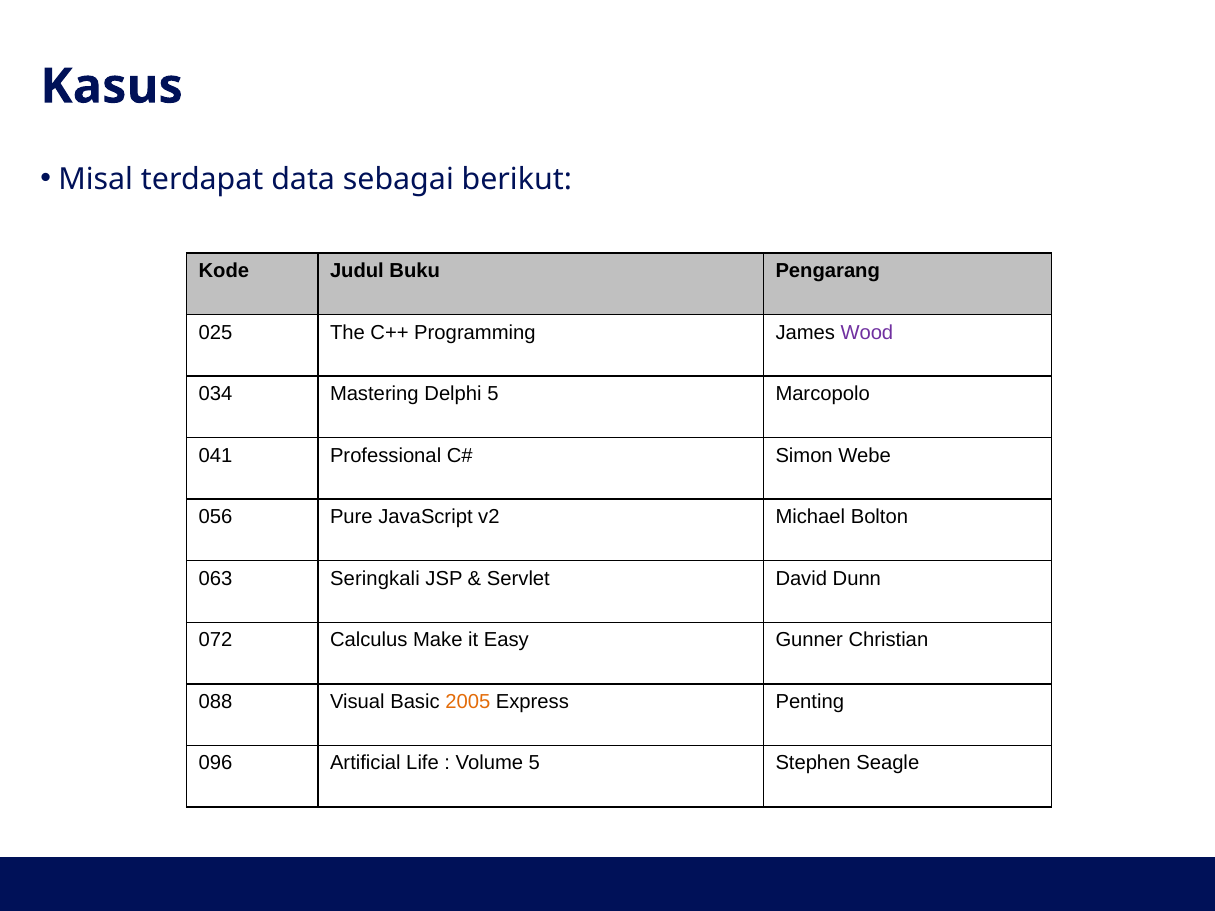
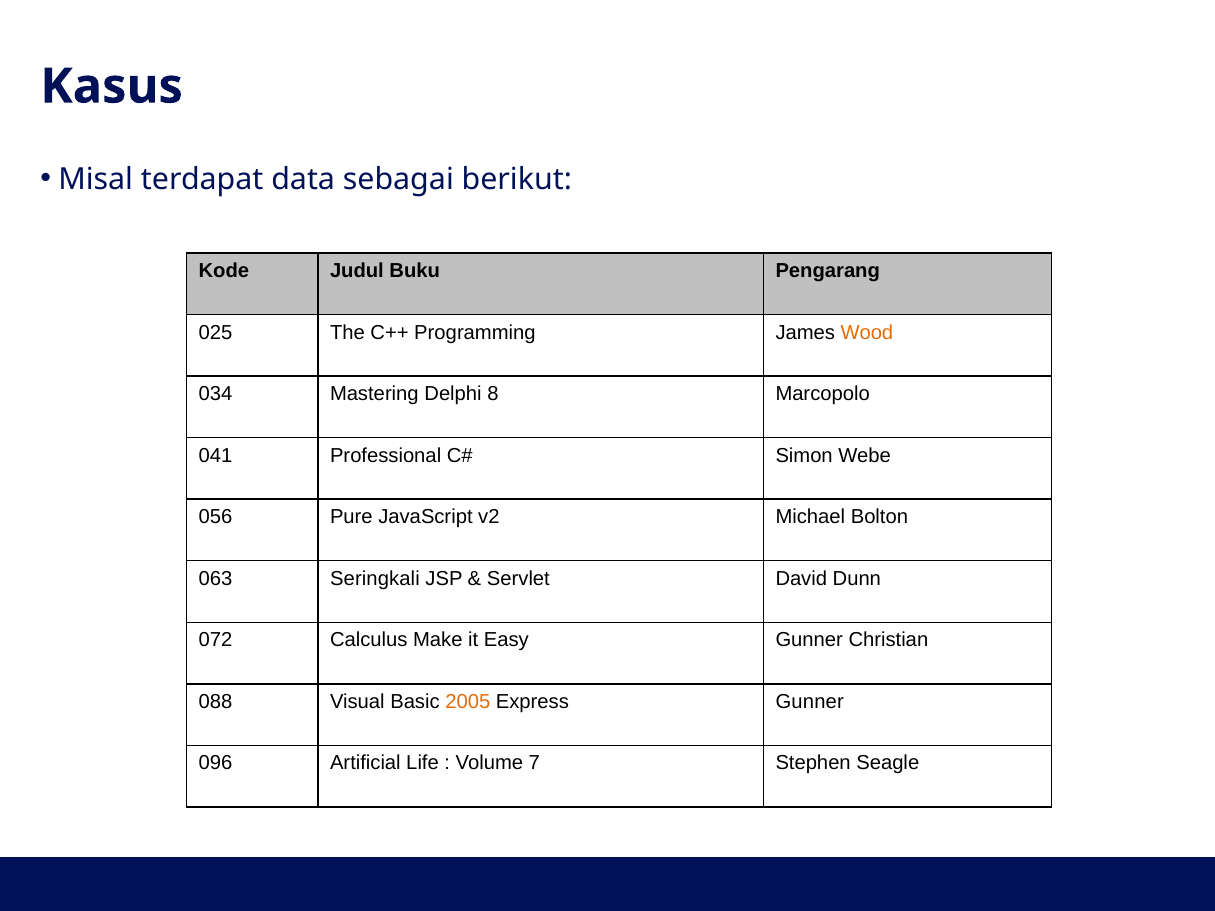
Wood colour: purple -> orange
Delphi 5: 5 -> 8
Express Penting: Penting -> Gunner
Volume 5: 5 -> 7
